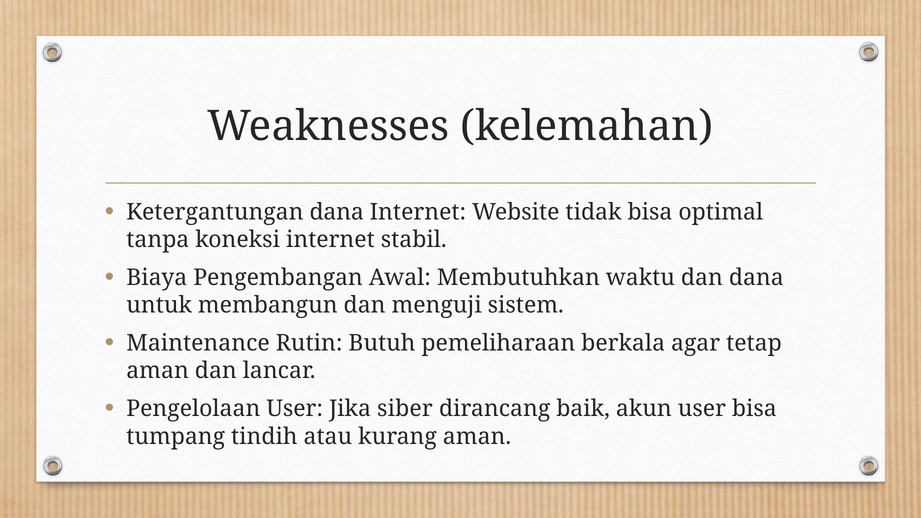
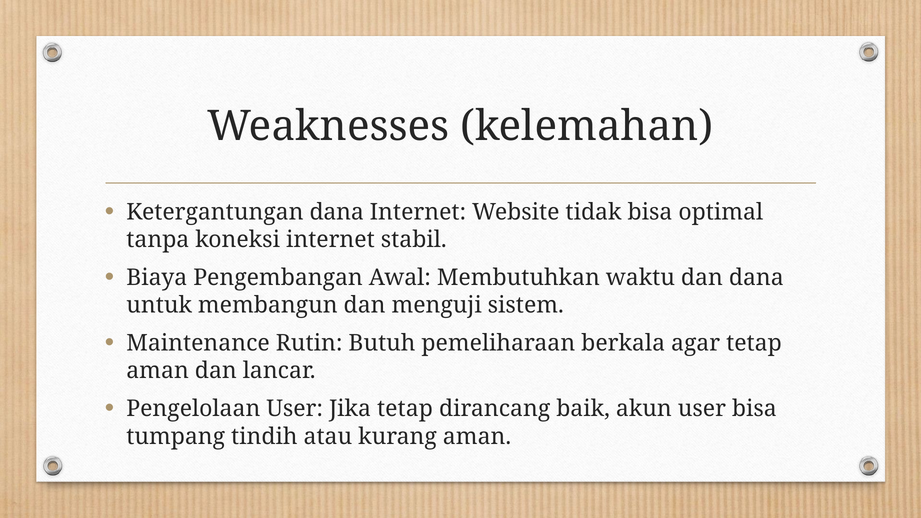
Jika siber: siber -> tetap
